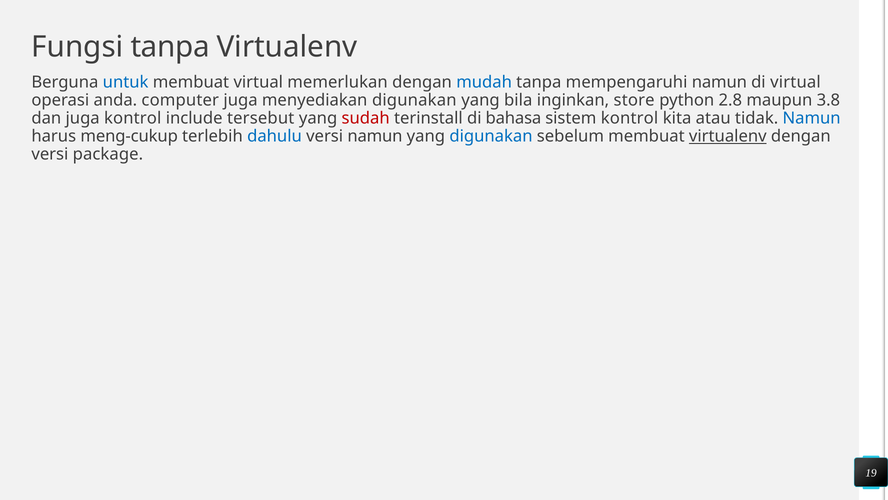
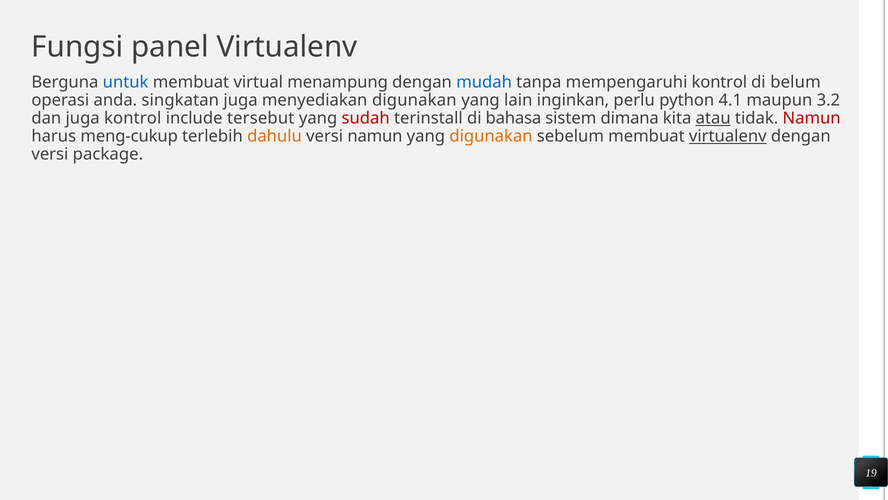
Fungsi tanpa: tanpa -> panel
memerlukan: memerlukan -> menampung
mempengaruhi namun: namun -> kontrol
di virtual: virtual -> belum
computer: computer -> singkatan
bila: bila -> lain
store: store -> perlu
2.8: 2.8 -> 4.1
3.8: 3.8 -> 3.2
sistem kontrol: kontrol -> dimana
atau underline: none -> present
Namun at (812, 118) colour: blue -> red
dahulu colour: blue -> orange
digunakan at (491, 136) colour: blue -> orange
